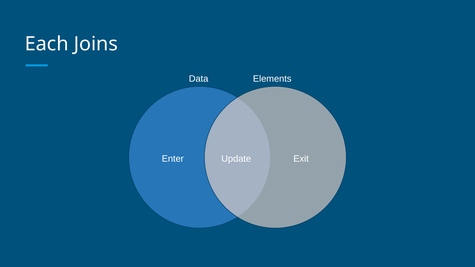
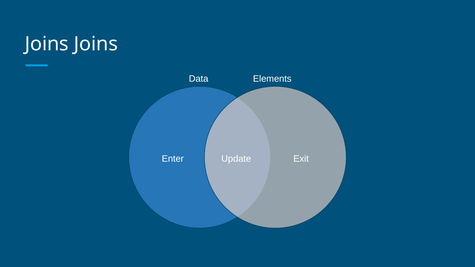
Each at (47, 44): Each -> Joins
